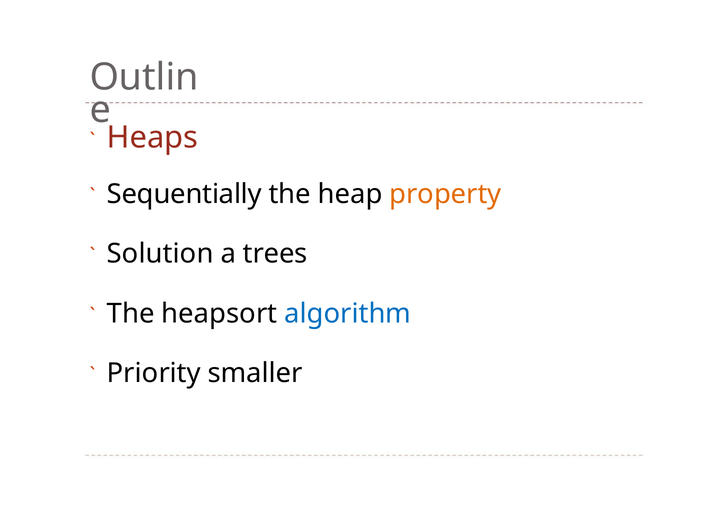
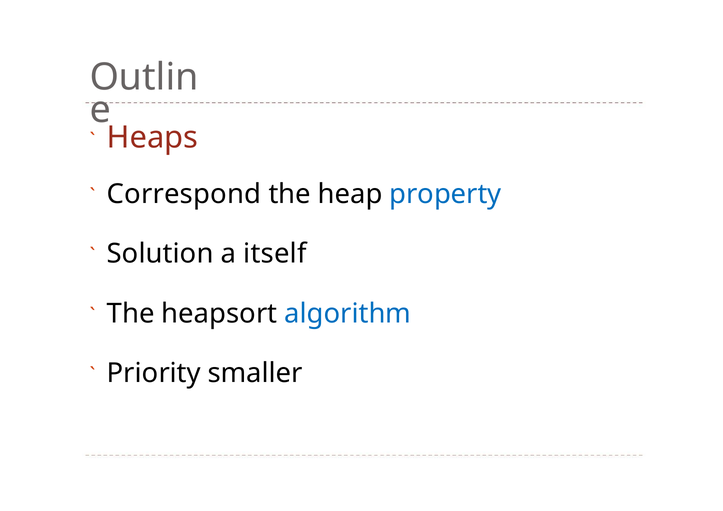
Sequentially: Sequentially -> Correspond
property colour: orange -> blue
trees: trees -> itself
